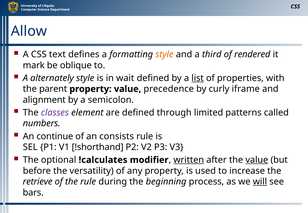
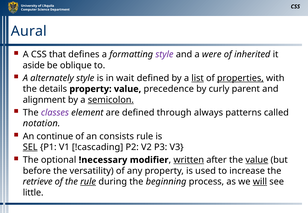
Allow: Allow -> Aural
text: text -> that
style at (164, 55) colour: orange -> purple
third: third -> were
rendered: rendered -> inherited
mark: mark -> aside
properties underline: none -> present
parent: parent -> details
iframe: iframe -> parent
semicolon underline: none -> present
limited: limited -> always
numbers: numbers -> notation
SEL underline: none -> present
!shorthand: !shorthand -> !cascading
!calculates: !calculates -> !necessary
rule at (88, 182) underline: none -> present
bars: bars -> little
